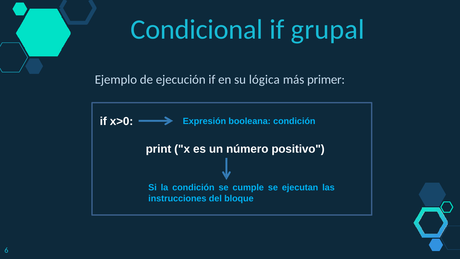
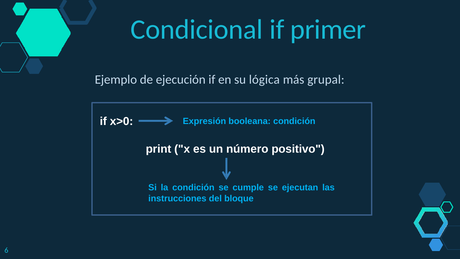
grupal: grupal -> primer
primer: primer -> grupal
